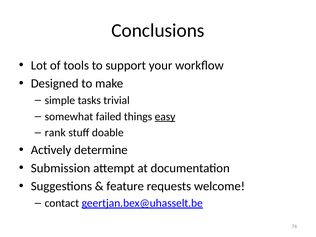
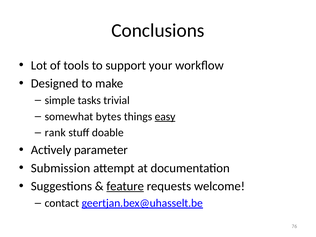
failed: failed -> bytes
determine: determine -> parameter
feature underline: none -> present
